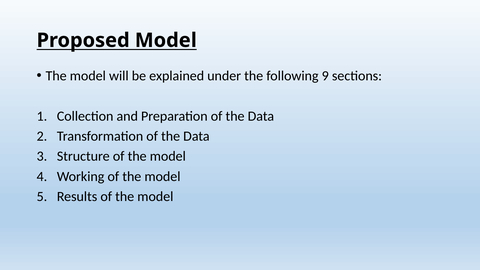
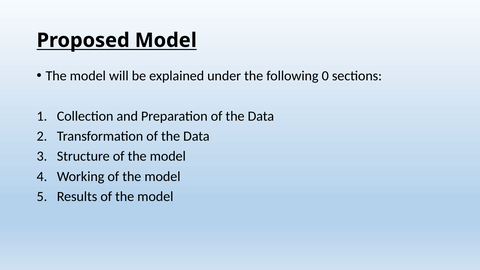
9: 9 -> 0
